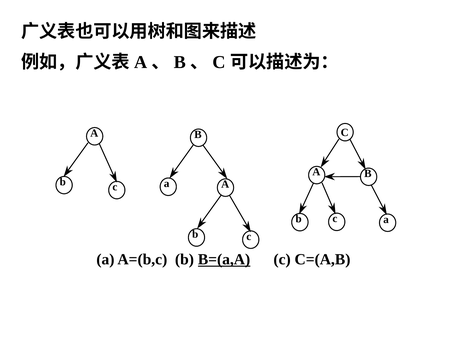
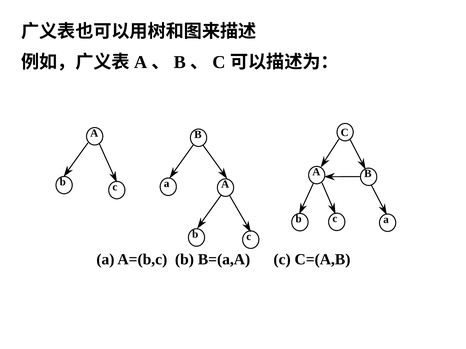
B=(a,A underline: present -> none
